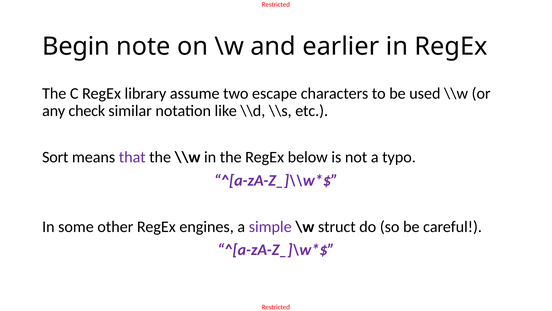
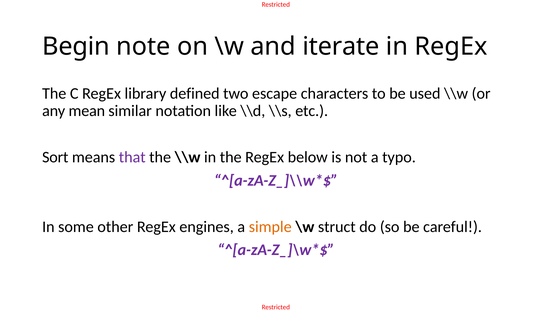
earlier: earlier -> iterate
assume: assume -> defined
check: check -> mean
simple colour: purple -> orange
